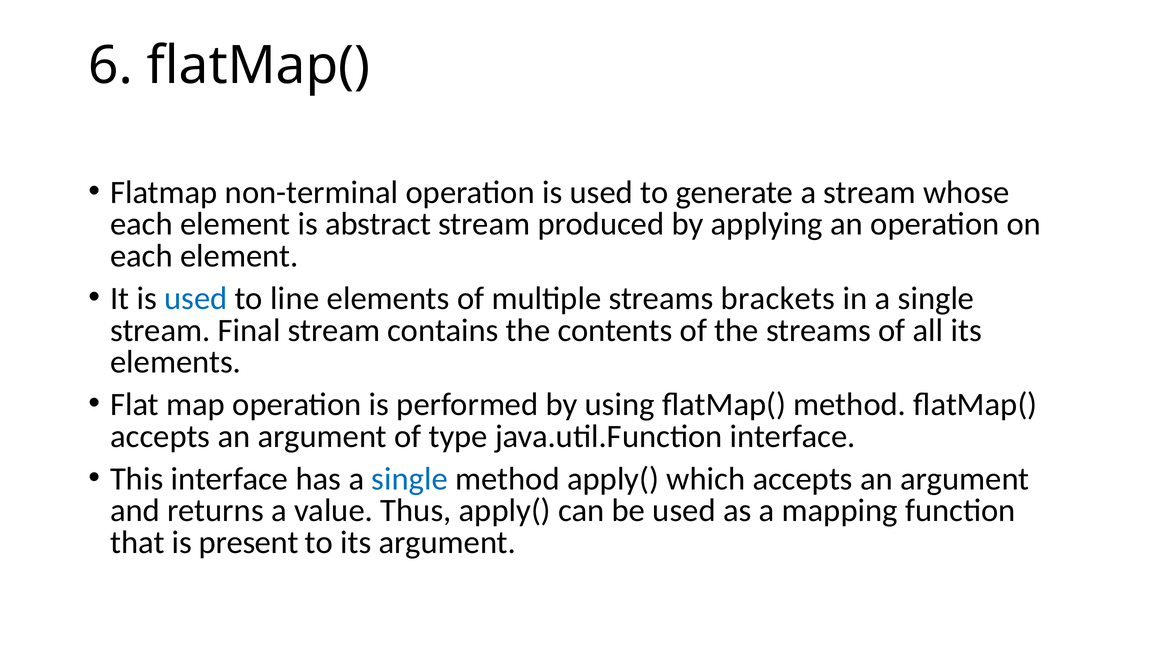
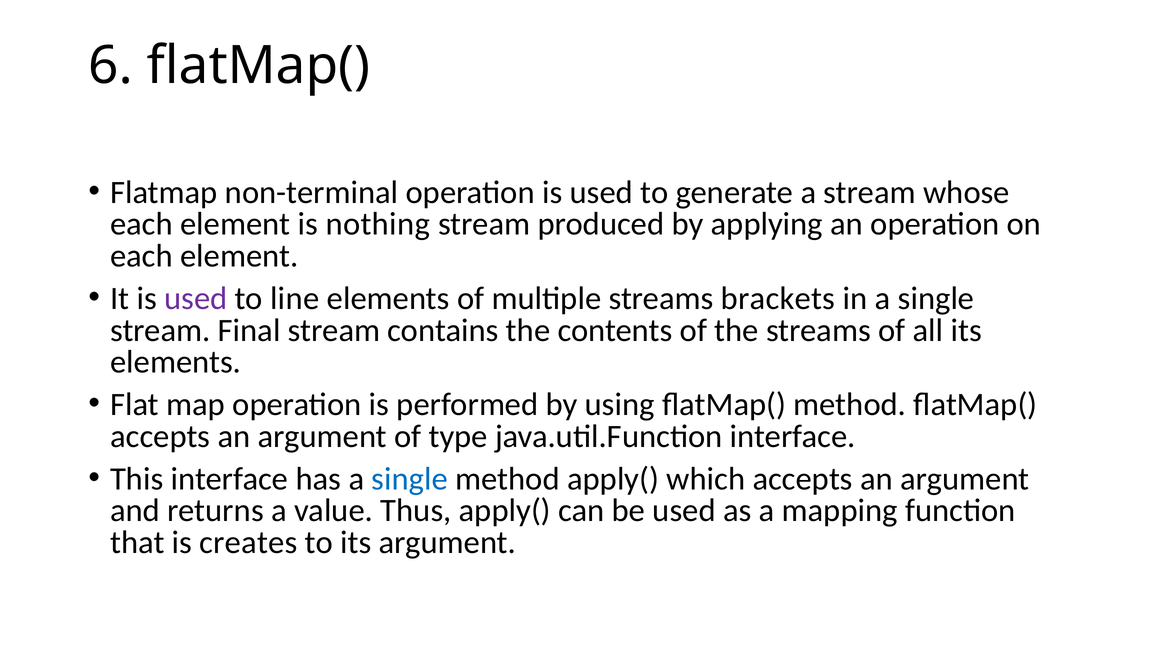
abstract: abstract -> nothing
used at (196, 299) colour: blue -> purple
present: present -> creates
